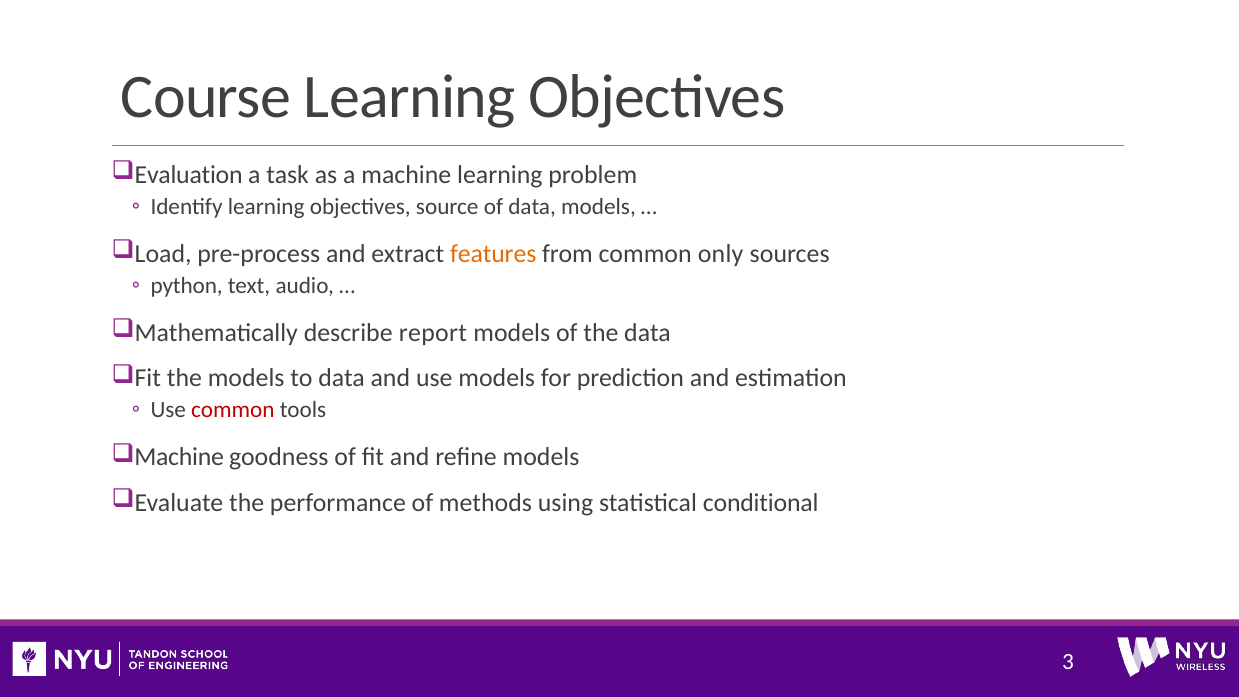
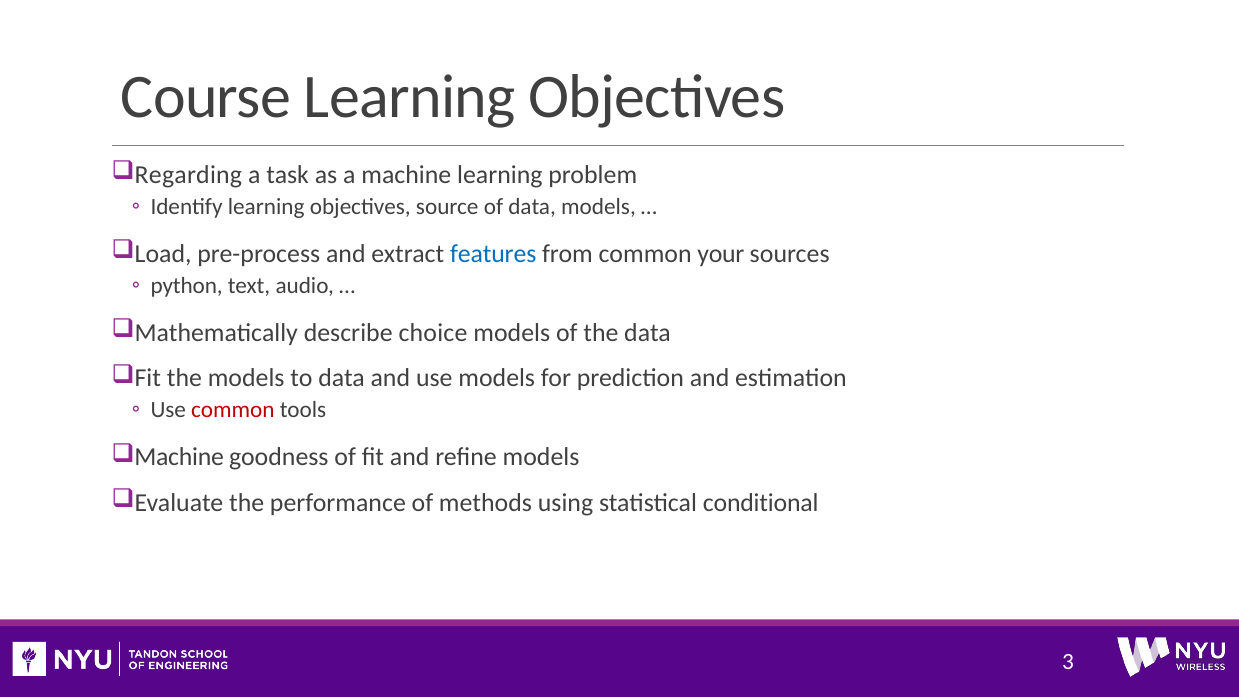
Evaluation: Evaluation -> Regarding
features colour: orange -> blue
only: only -> your
report: report -> choice
